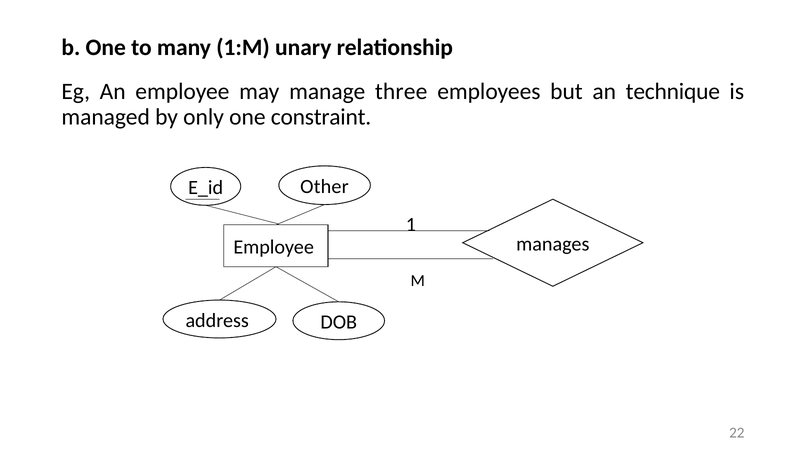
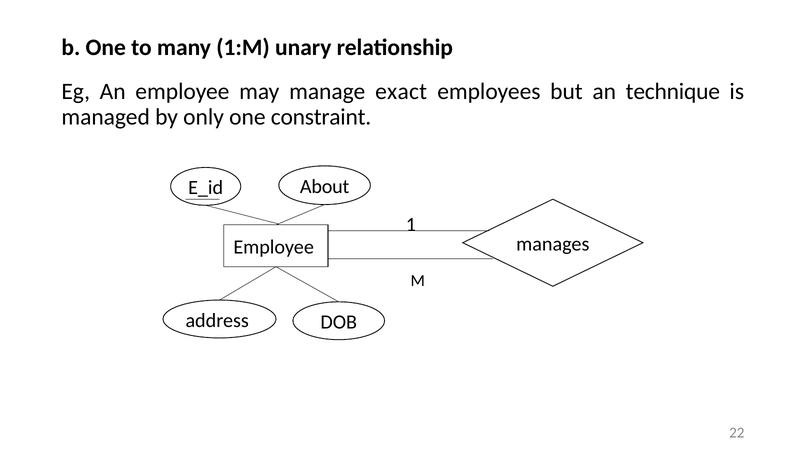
three: three -> exact
Other: Other -> About
